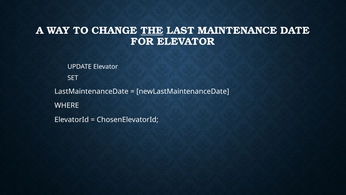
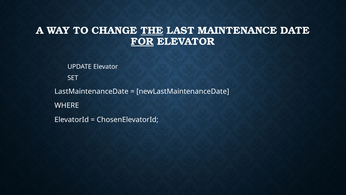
FOR underline: none -> present
